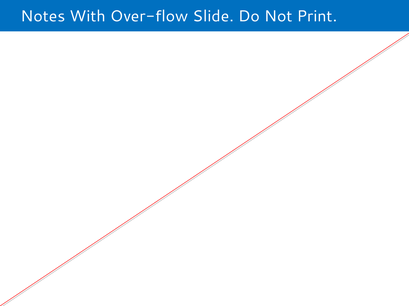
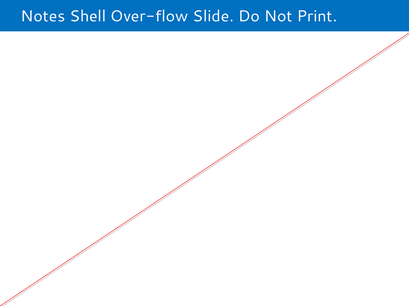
With: With -> Shell
